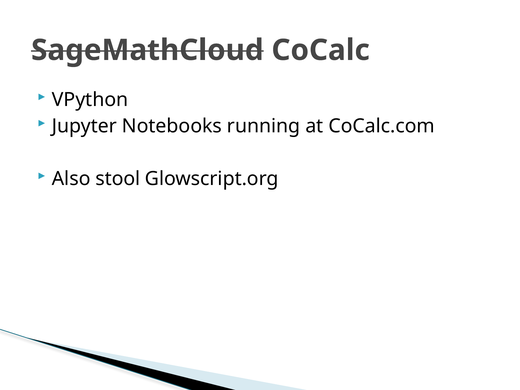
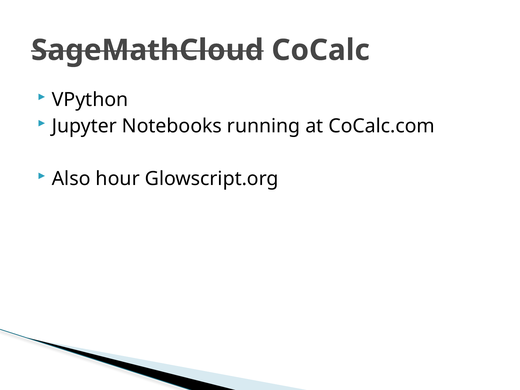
stool: stool -> hour
